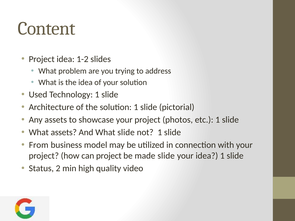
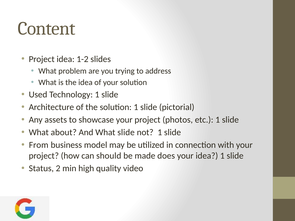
What assets: assets -> about
can project: project -> should
made slide: slide -> does
